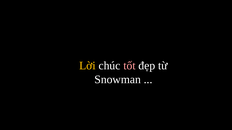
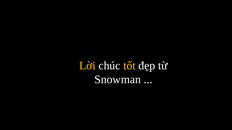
tốt colour: pink -> yellow
